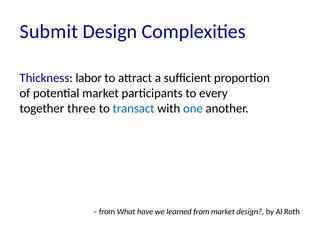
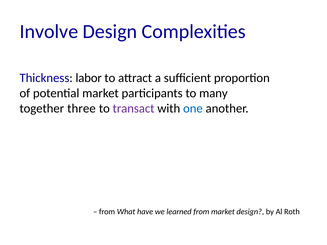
Submit: Submit -> Involve
every: every -> many
transact colour: blue -> purple
